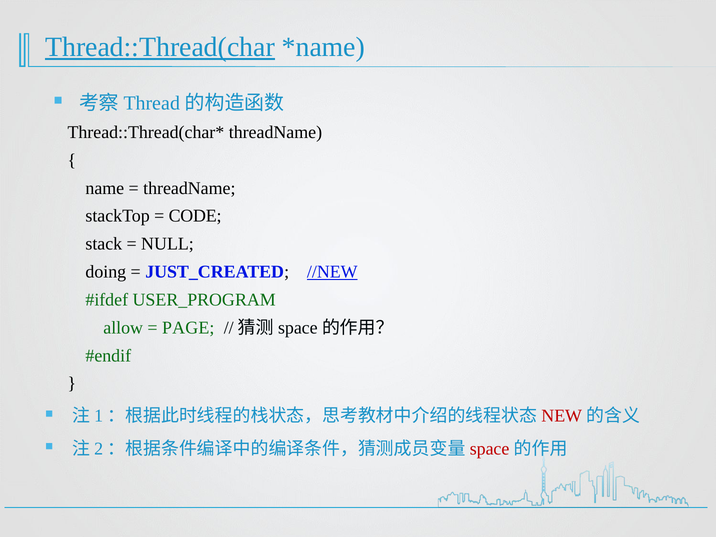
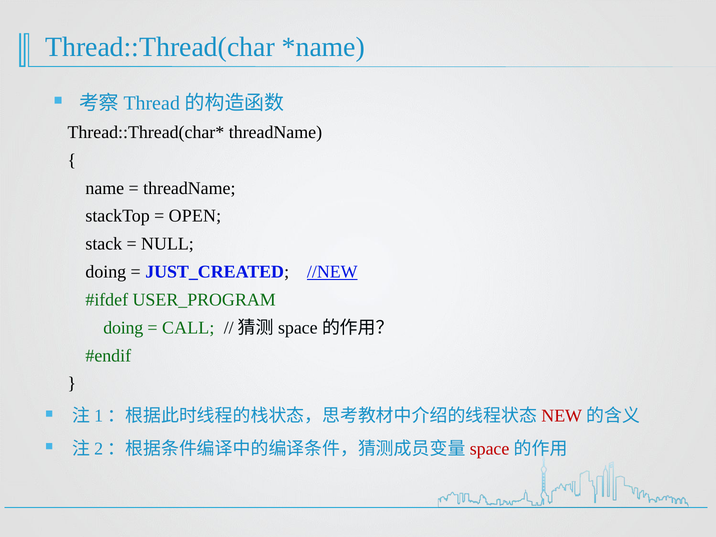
Thread::Thread(char underline: present -> none
CODE: CODE -> OPEN
allow at (123, 328): allow -> doing
PAGE: PAGE -> CALL
